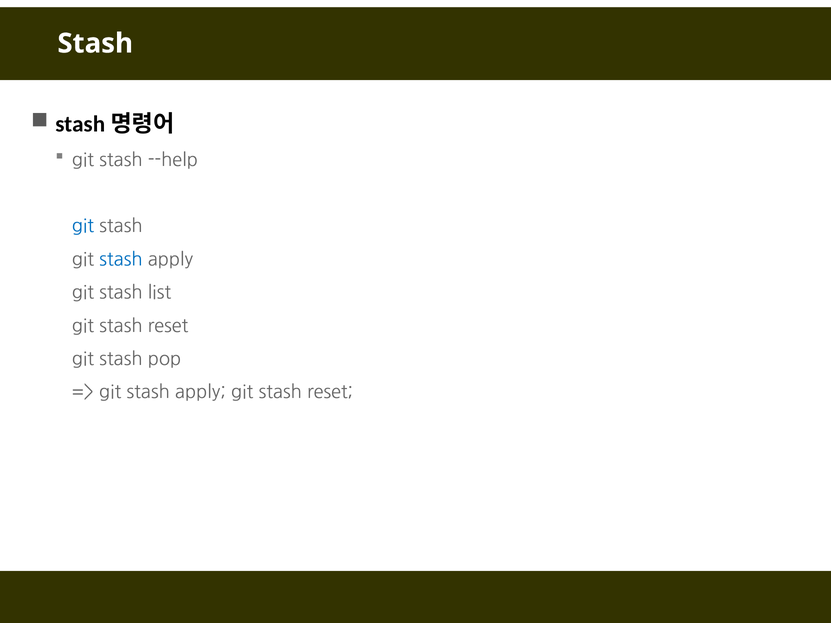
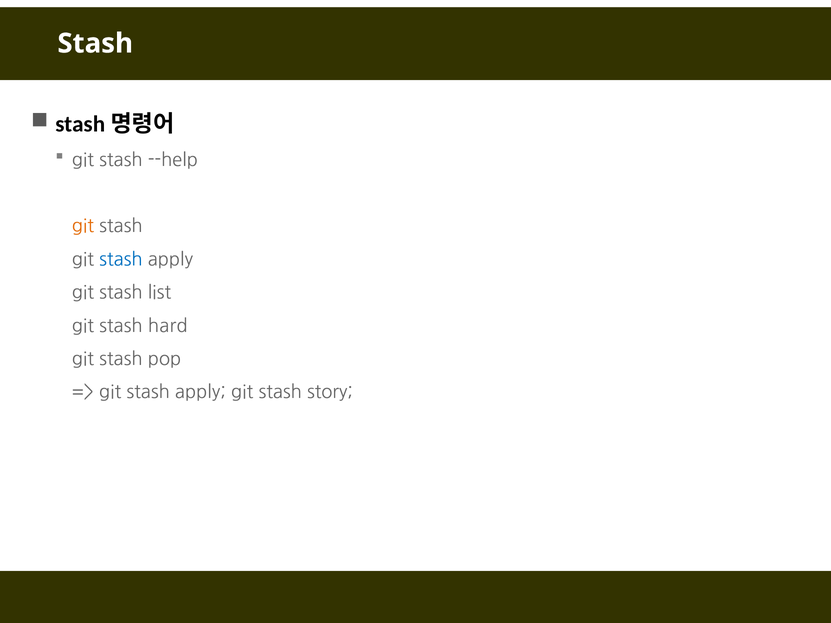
git at (83, 226) colour: blue -> orange
reset at (168, 326): reset -> hard
apply git stash reset: reset -> story
